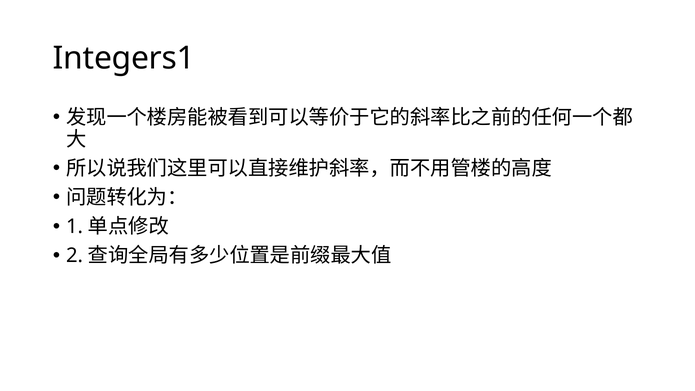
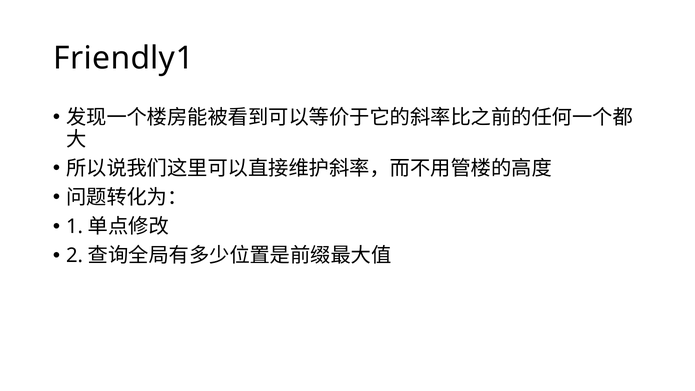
Integers1: Integers1 -> Friendly1
